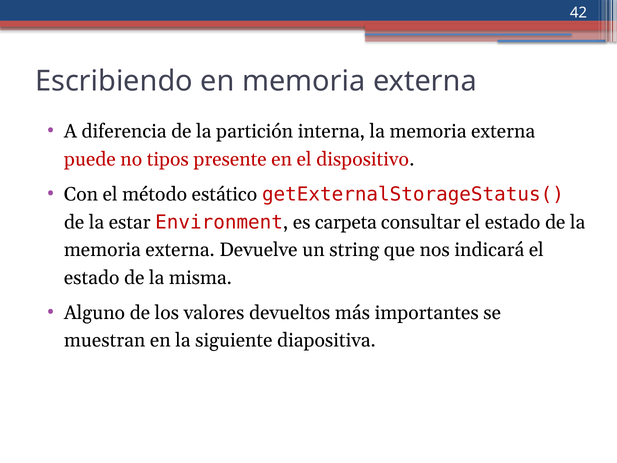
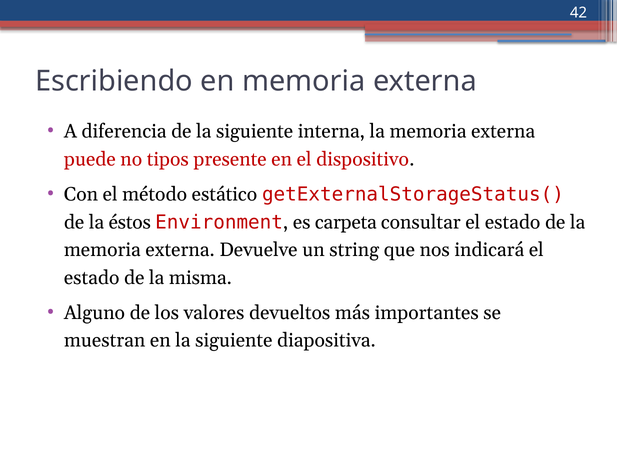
de la partición: partición -> siguiente
estar: estar -> éstos
